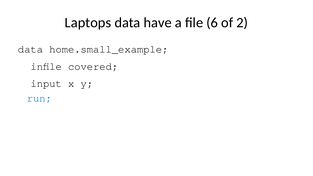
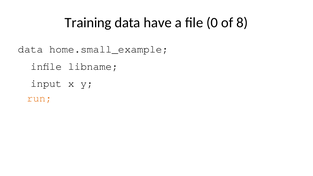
Laptops: Laptops -> Training
6: 6 -> 0
2: 2 -> 8
covered: covered -> libname
run colour: blue -> orange
